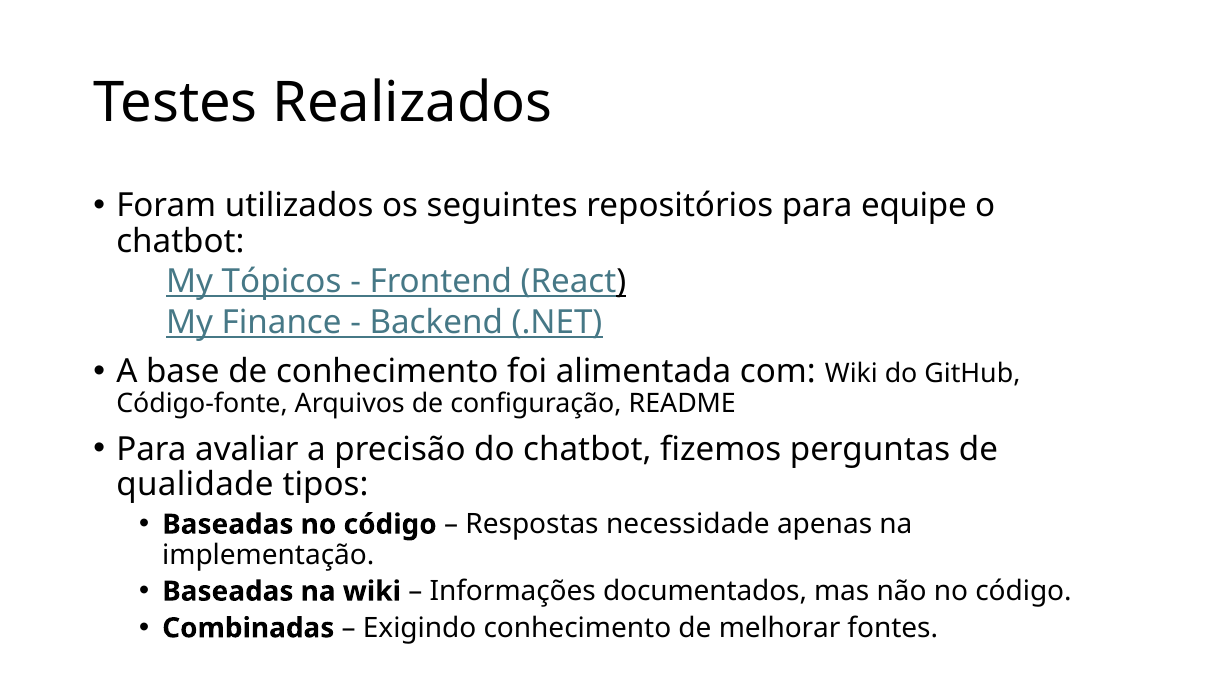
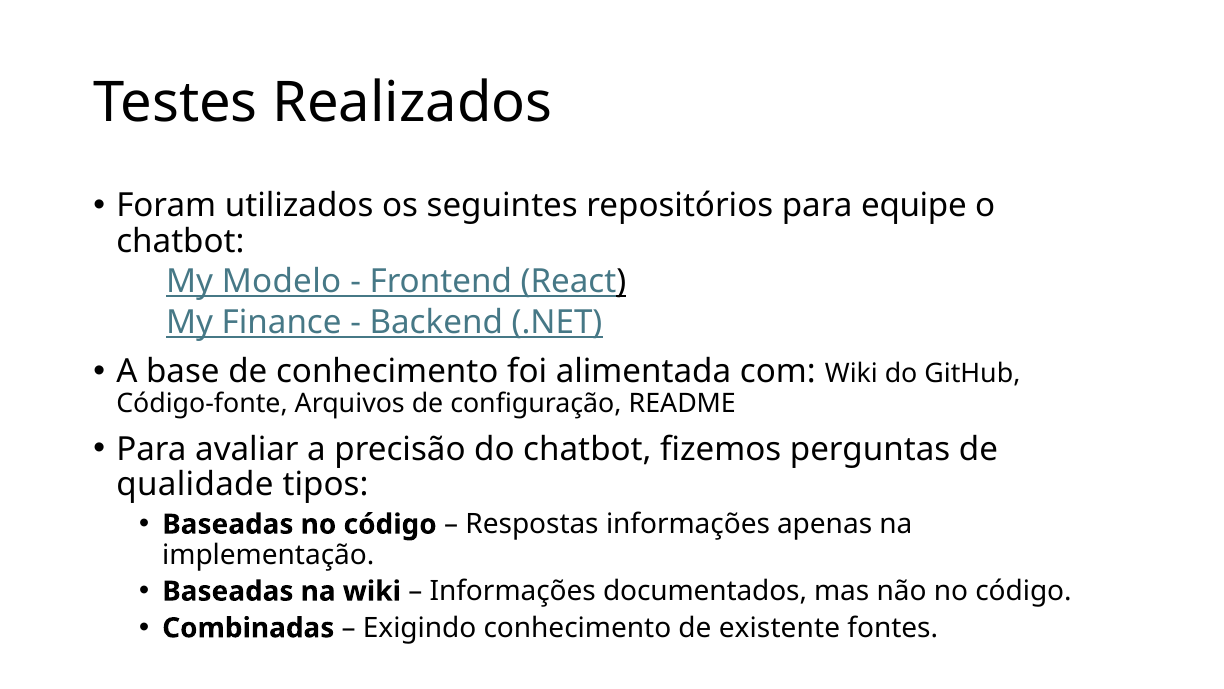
Tópicos: Tópicos -> Modelo
Respostas necessidade: necessidade -> informações
melhorar: melhorar -> existente
